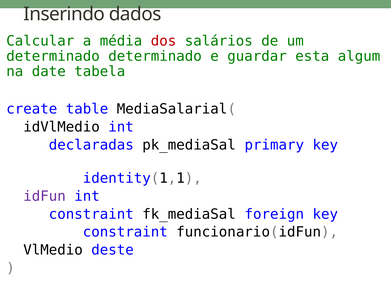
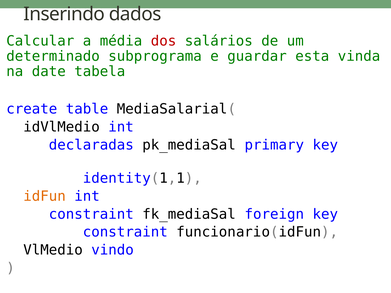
determinado determinado: determinado -> subprograma
algum: algum -> vinda
idFun colour: purple -> orange
deste: deste -> vindo
